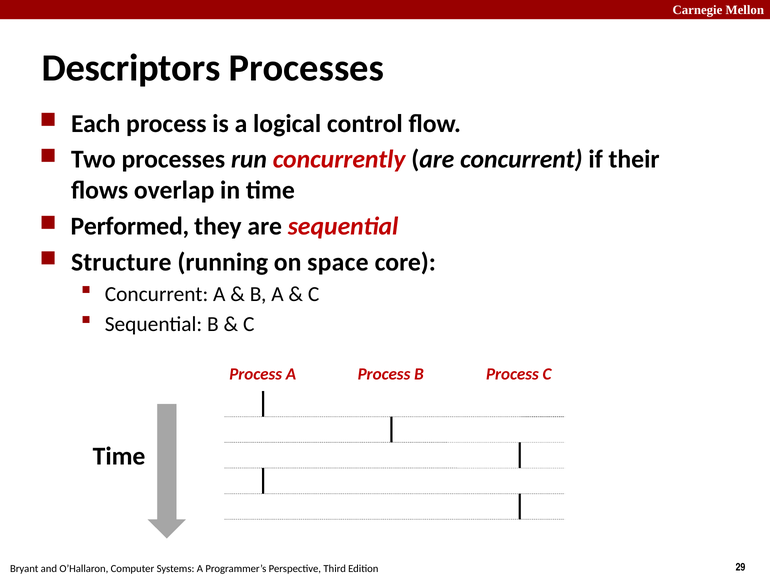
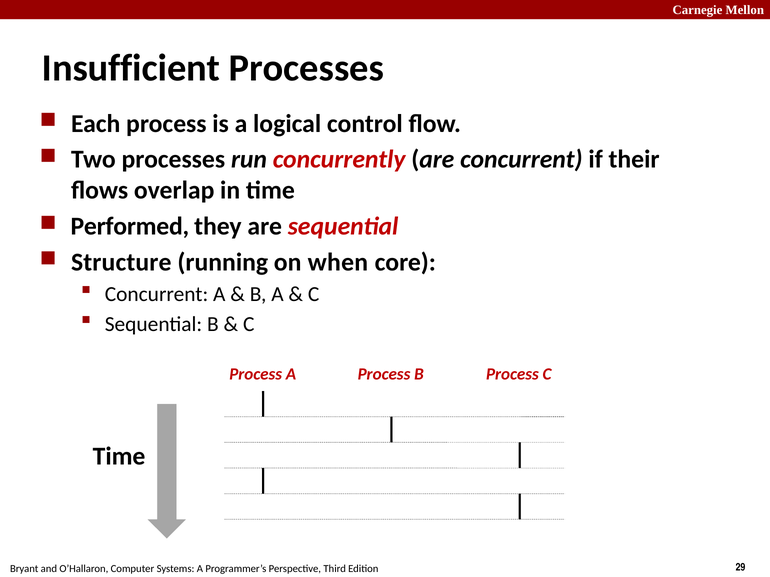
Descriptors: Descriptors -> Insufficient
space: space -> when
